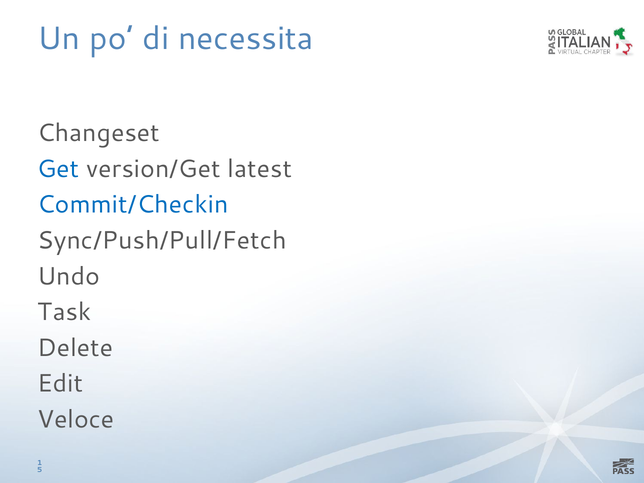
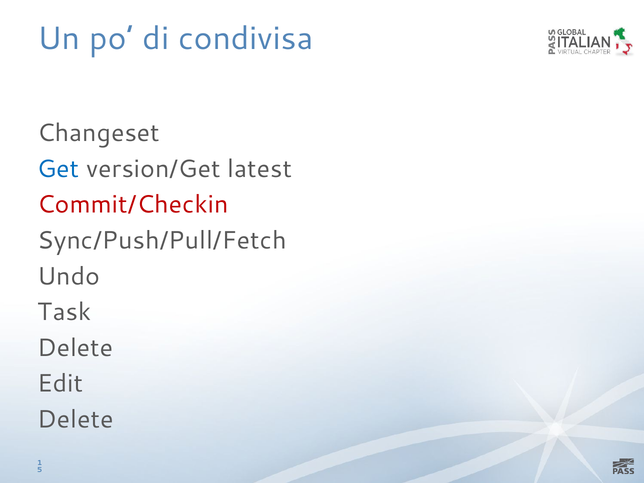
necessita: necessita -> condivisa
Commit/Checkin colour: blue -> red
Veloce at (76, 419): Veloce -> Delete
